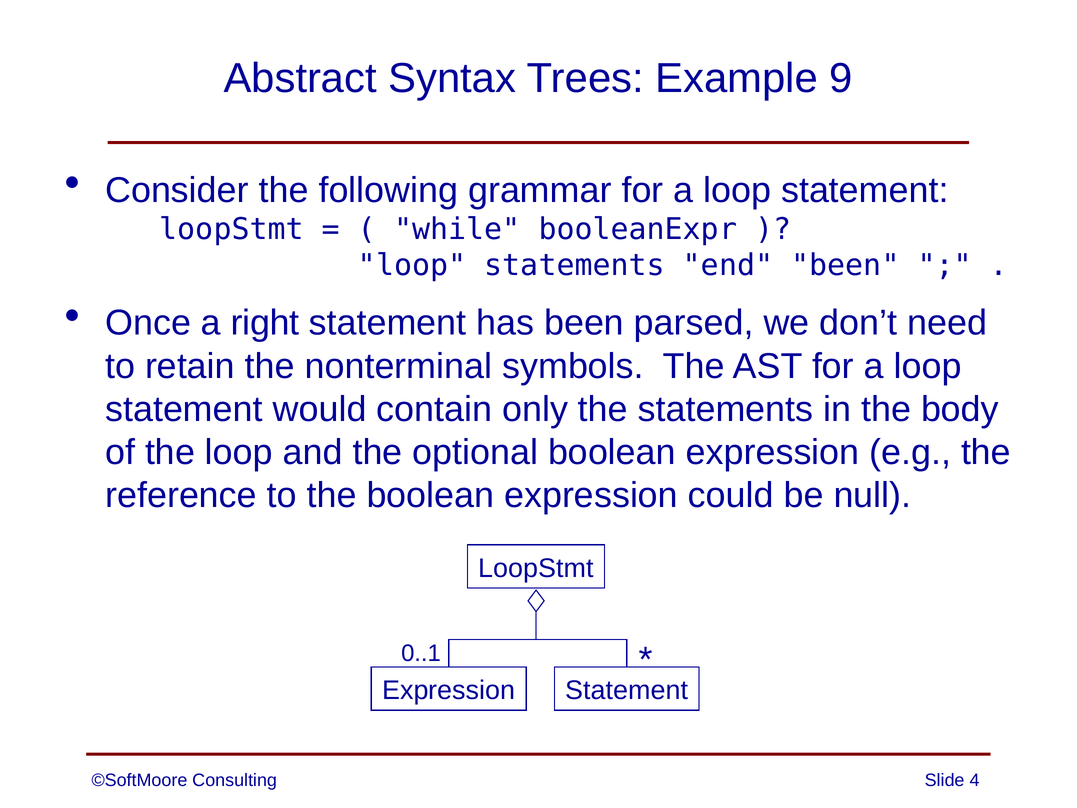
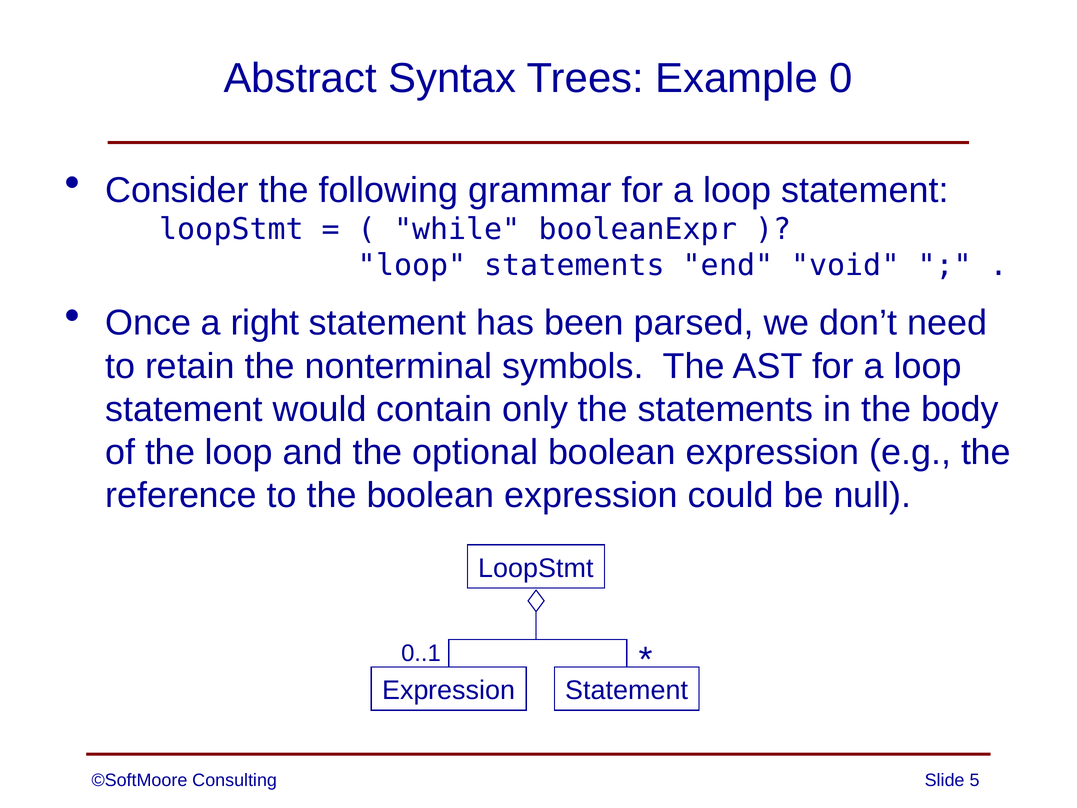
9: 9 -> 0
end been: been -> void
4: 4 -> 5
